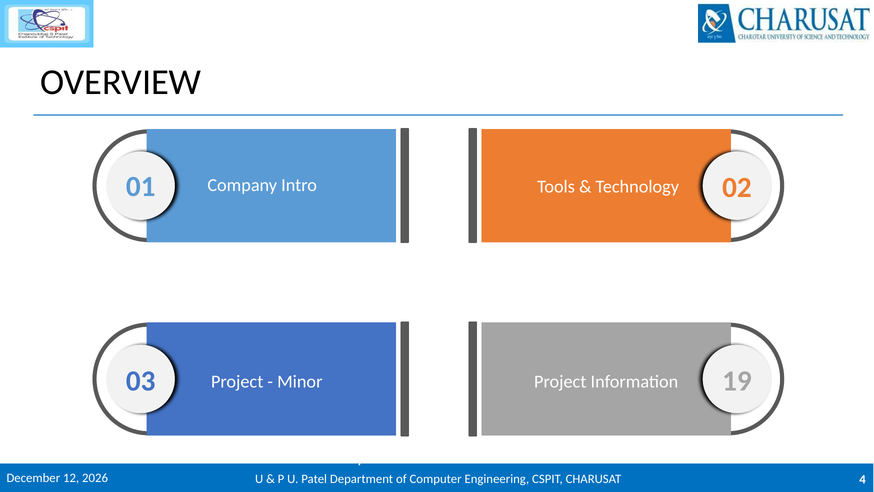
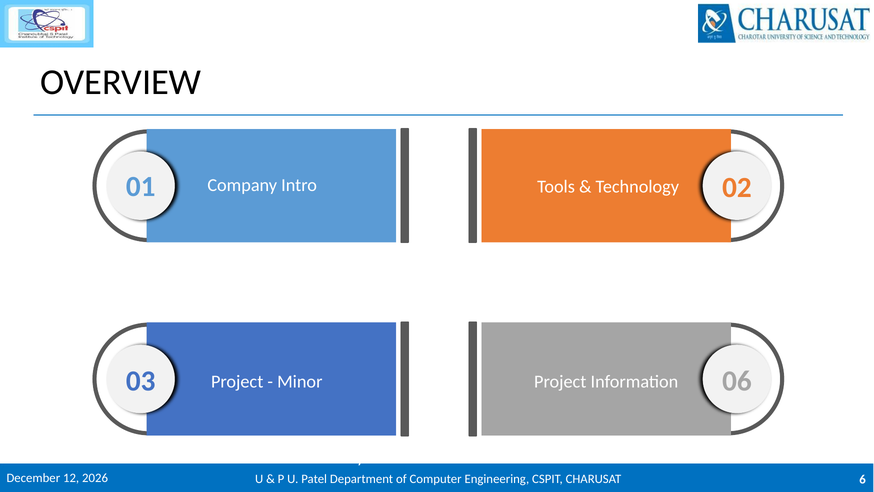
19: 19 -> 06
4: 4 -> 6
